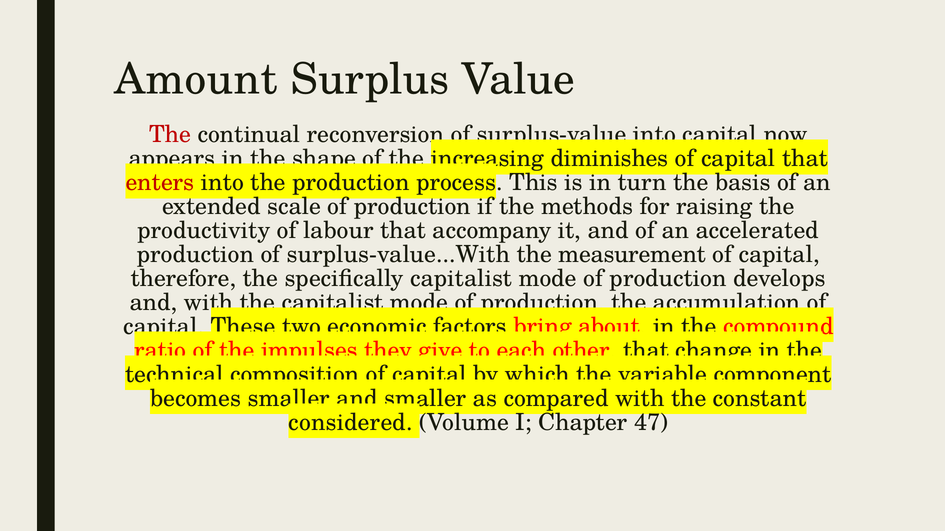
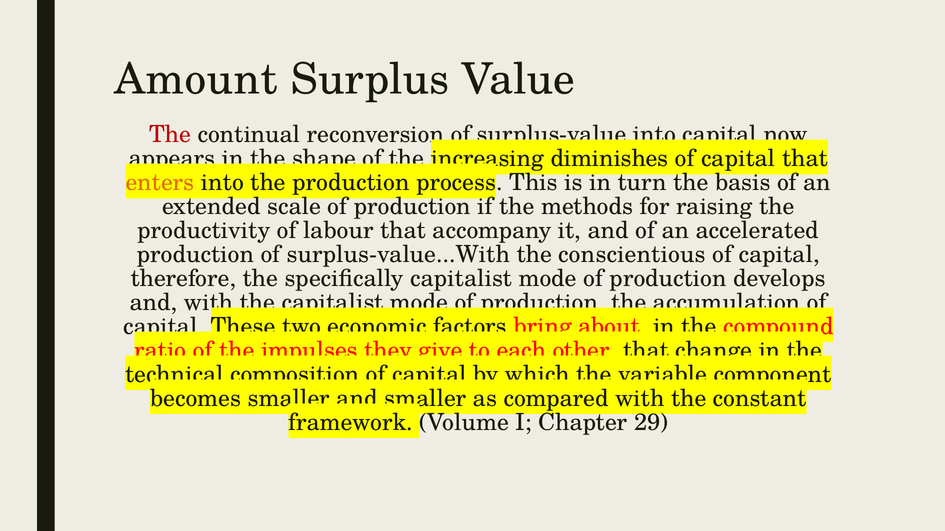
enters colour: red -> orange
measurement: measurement -> conscientious
considered: considered -> framework
47: 47 -> 29
